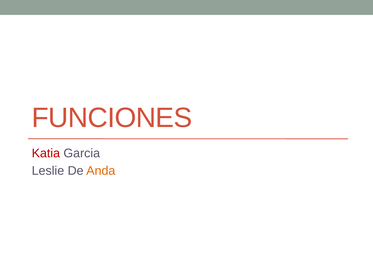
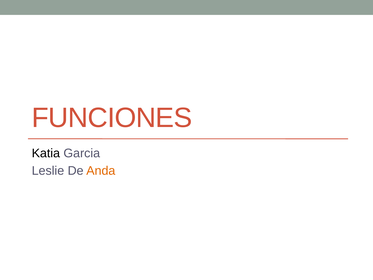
Katia colour: red -> black
